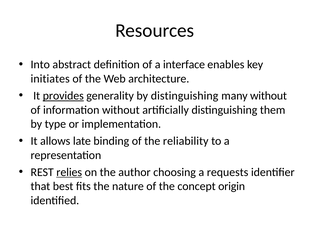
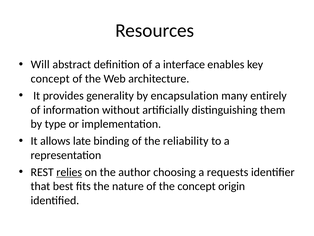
Into: Into -> Will
initiates at (50, 79): initiates -> concept
provides underline: present -> none
by distinguishing: distinguishing -> encapsulation
many without: without -> entirely
